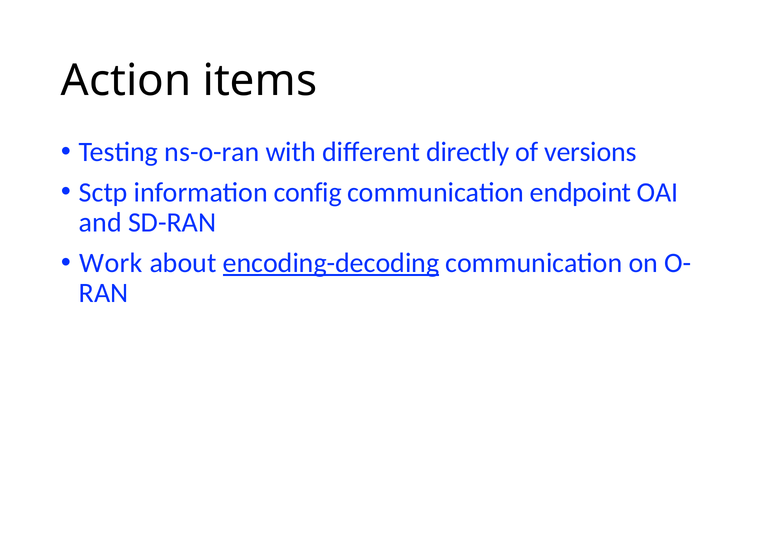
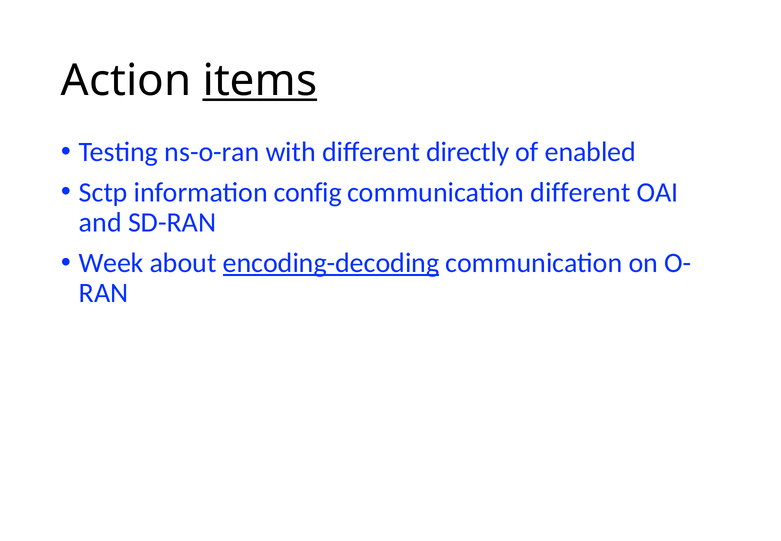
items underline: none -> present
versions: versions -> enabled
communication endpoint: endpoint -> different
Work: Work -> Week
